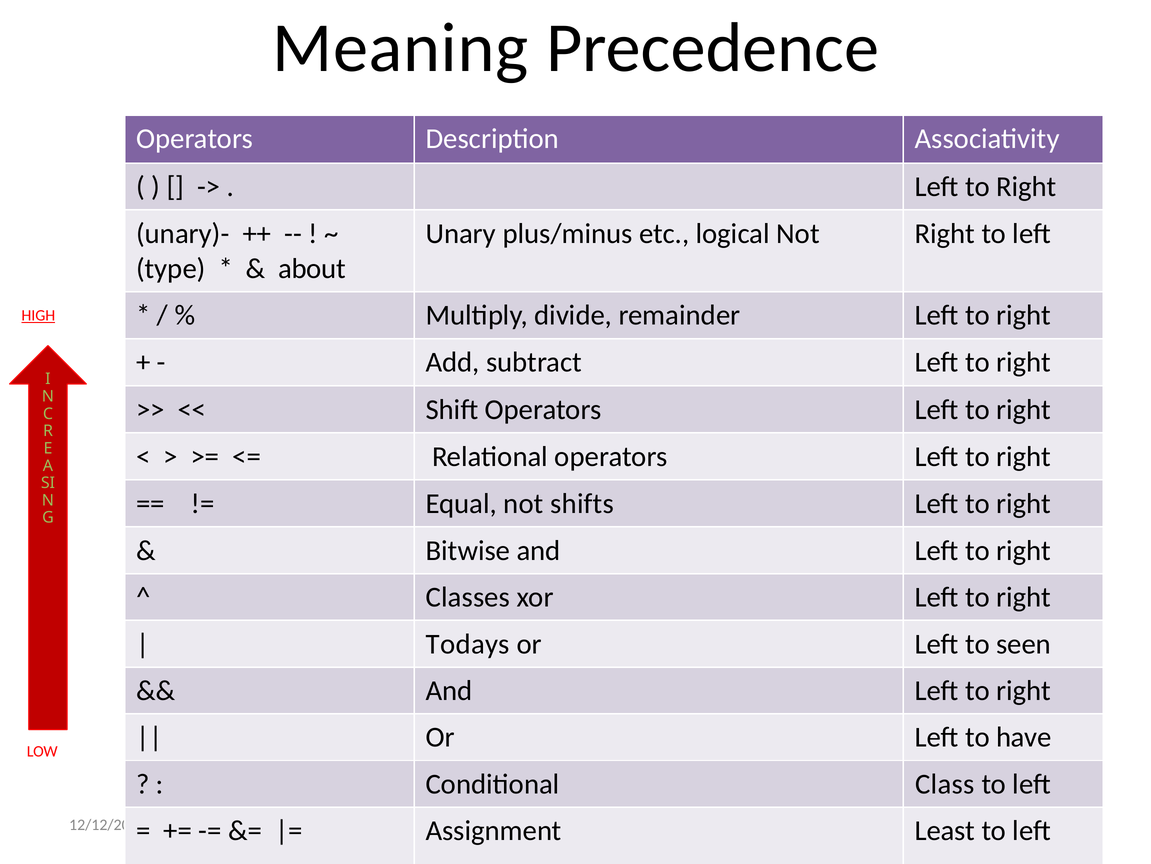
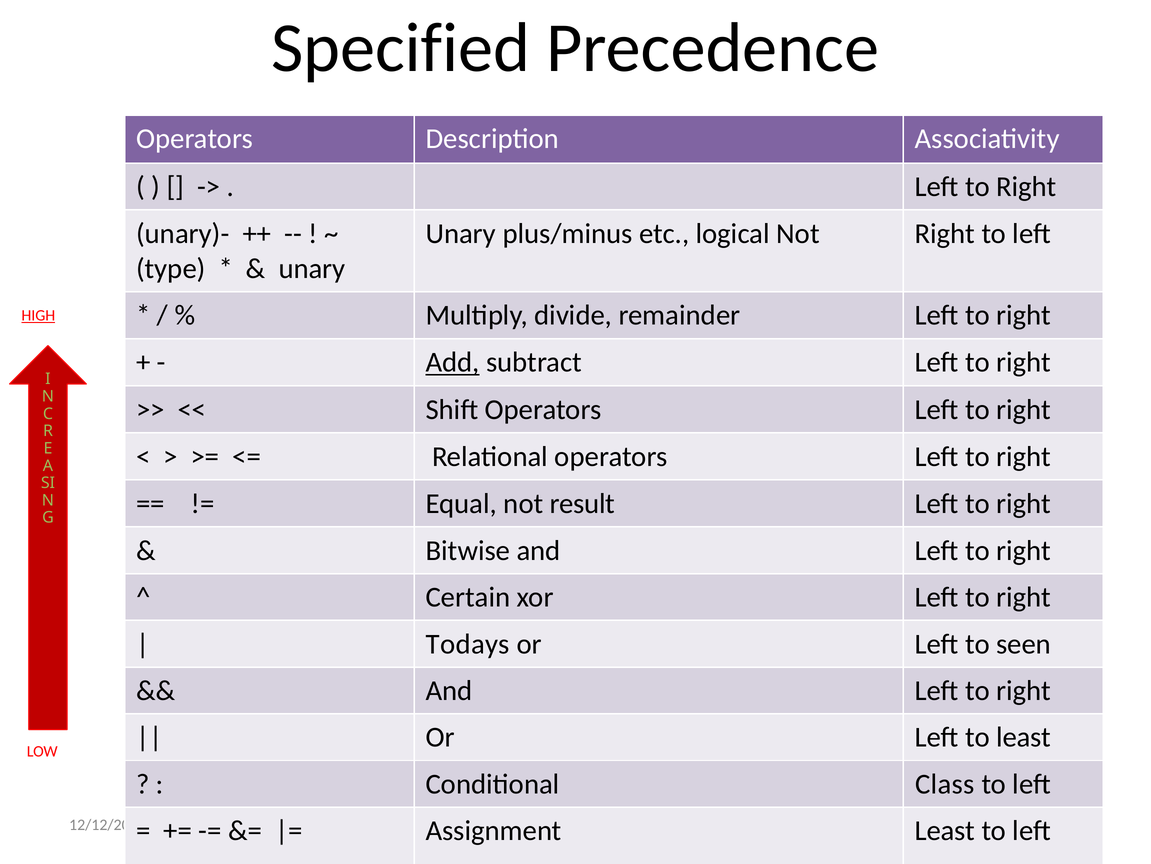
Meaning: Meaning -> Specified
about at (312, 269): about -> unary
Add underline: none -> present
shifts: shifts -> result
Classes: Classes -> Certain
to have: have -> least
